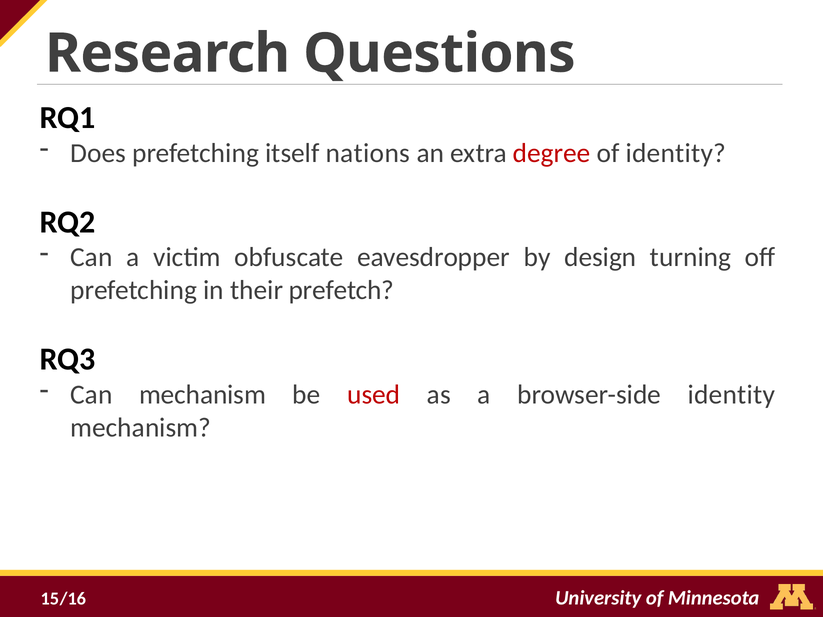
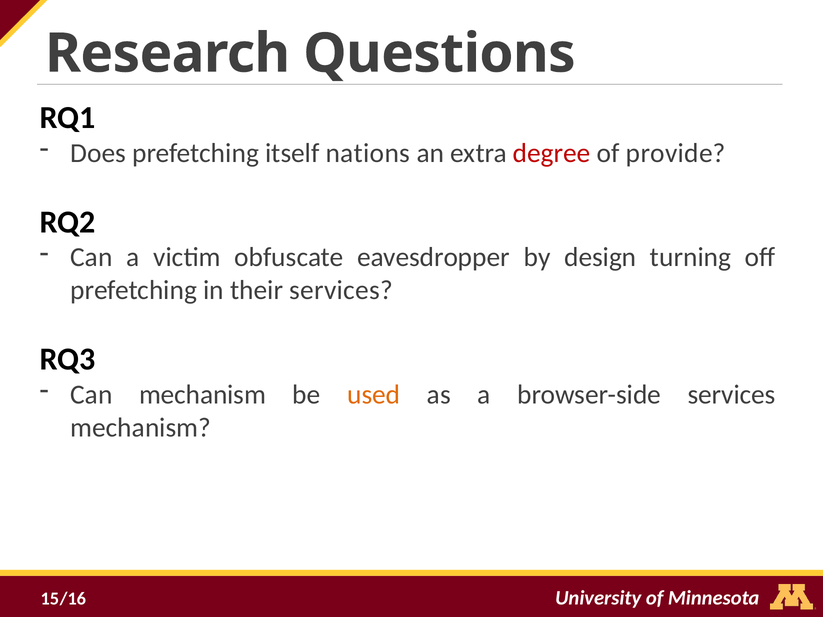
of identity: identity -> provide
their prefetch: prefetch -> services
used colour: red -> orange
browser-side identity: identity -> services
